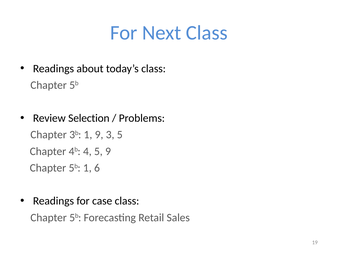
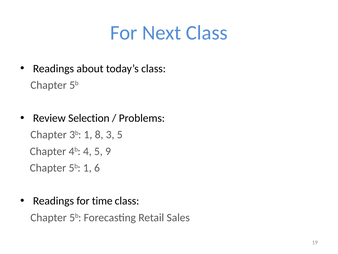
1 9: 9 -> 8
case: case -> time
